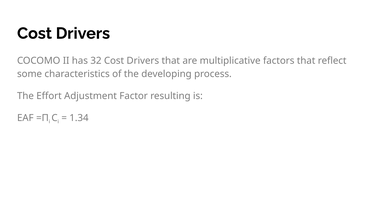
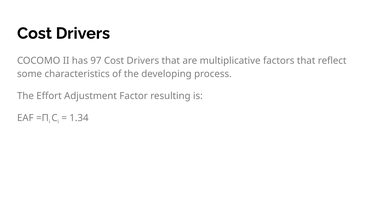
32: 32 -> 97
